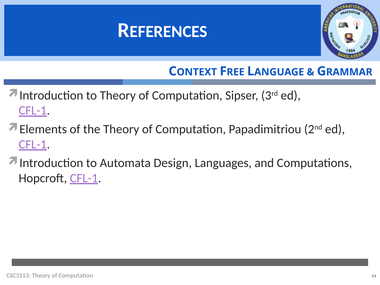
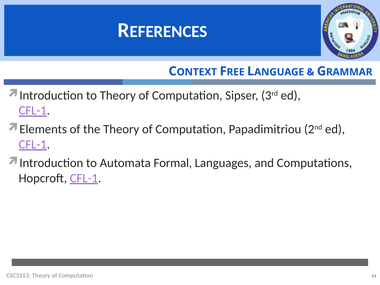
Design: Design -> Formal
